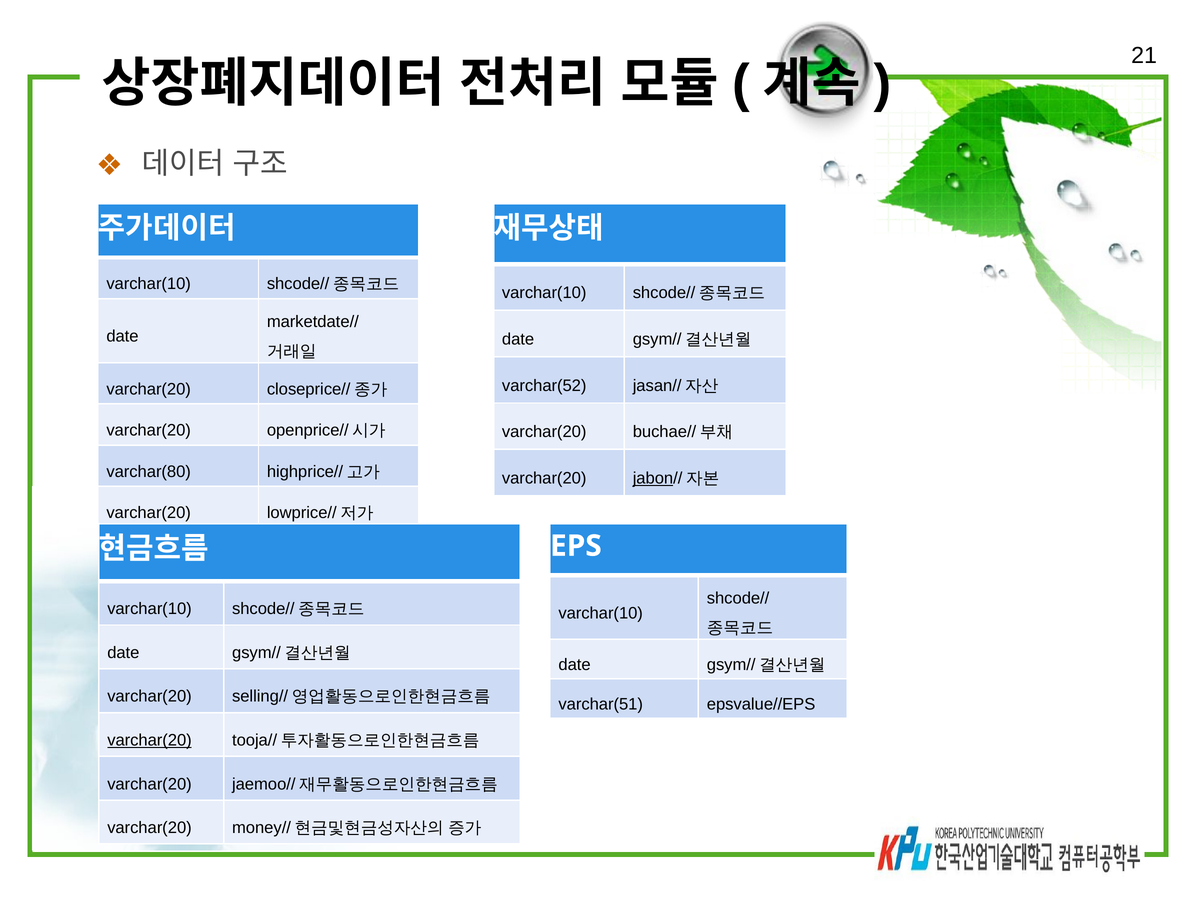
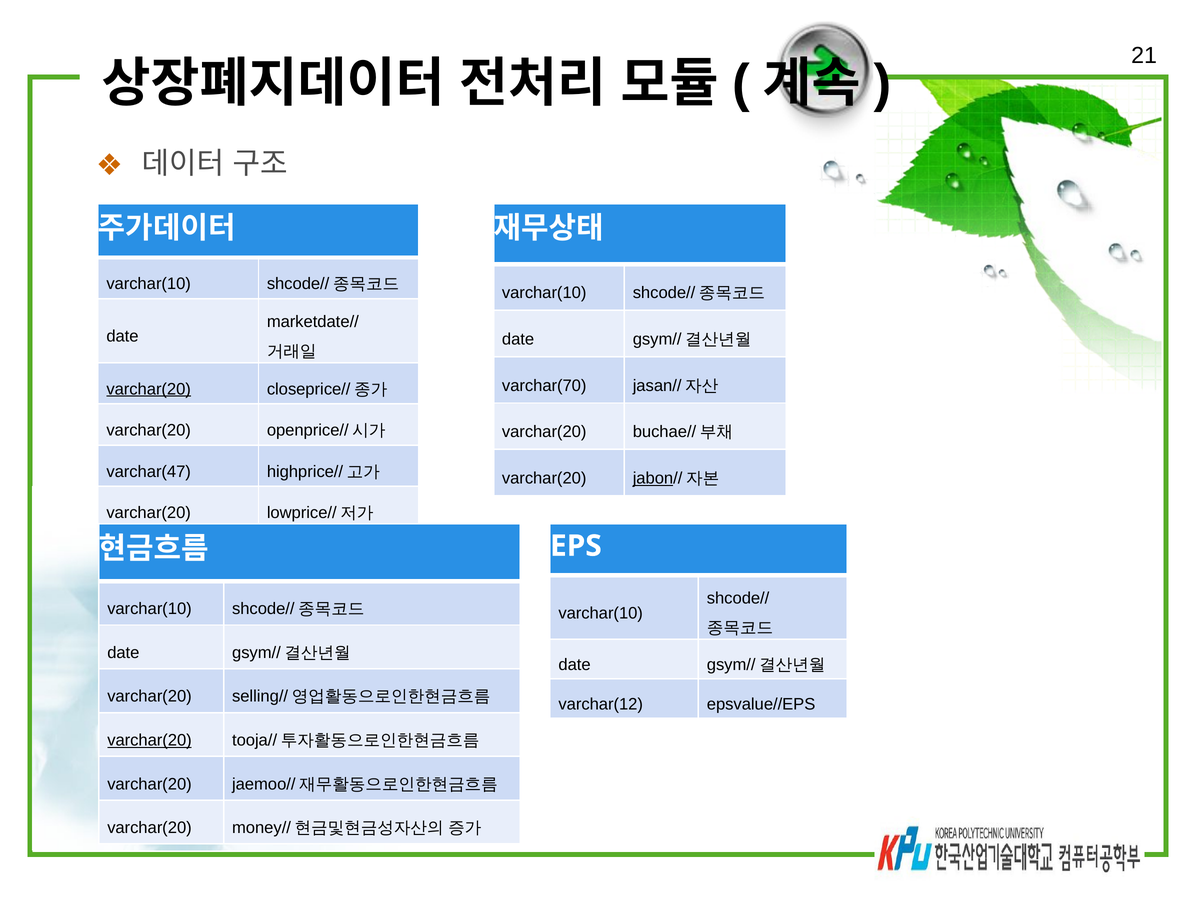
varchar(52: varchar(52 -> varchar(70
varchar(20 at (149, 389) underline: none -> present
varchar(80: varchar(80 -> varchar(47
varchar(51: varchar(51 -> varchar(12
